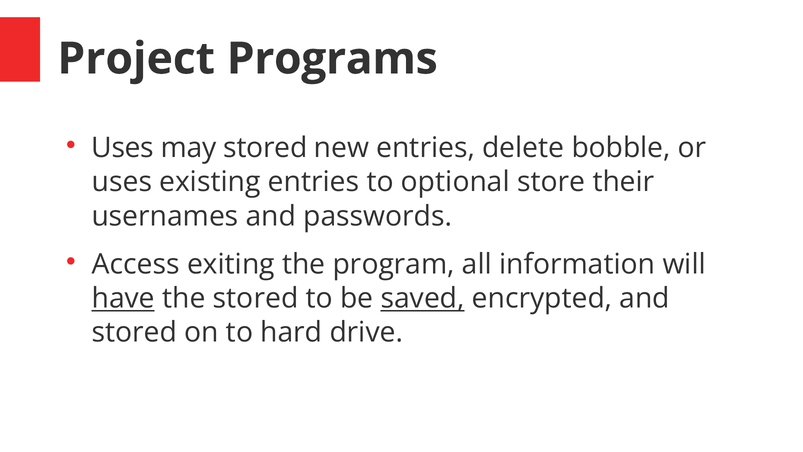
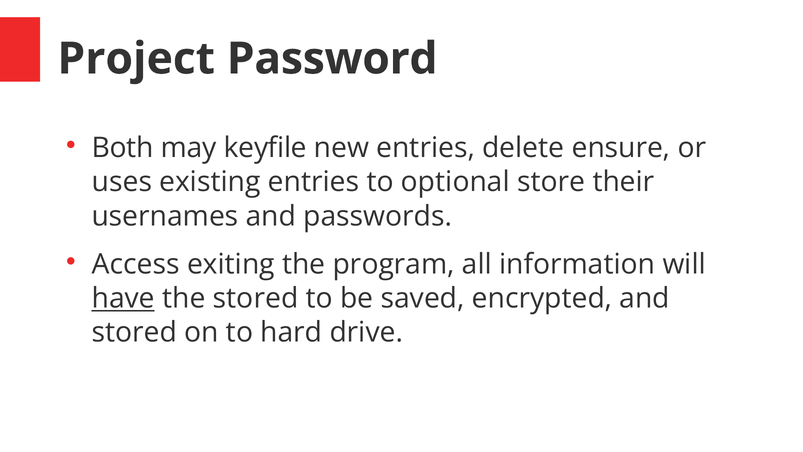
Programs: Programs -> Password
Uses at (123, 148): Uses -> Both
may stored: stored -> keyfile
bobble: bobble -> ensure
saved underline: present -> none
